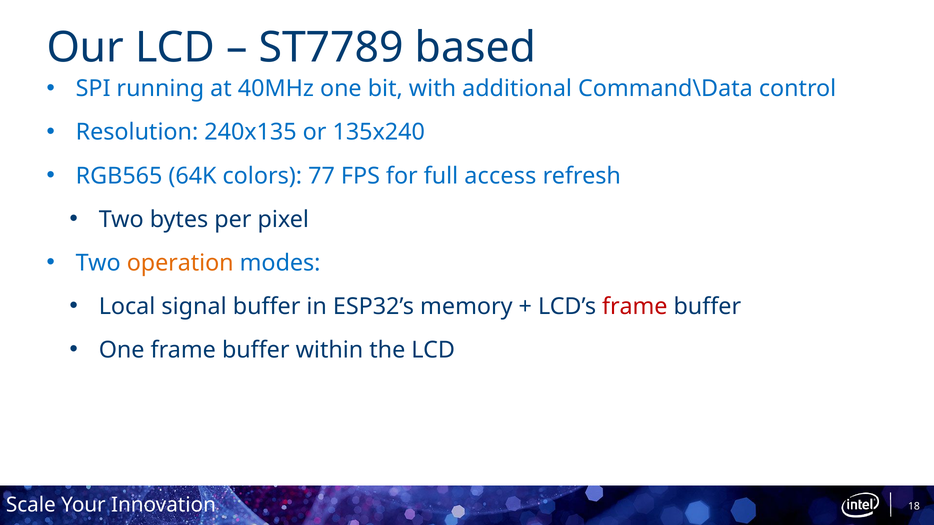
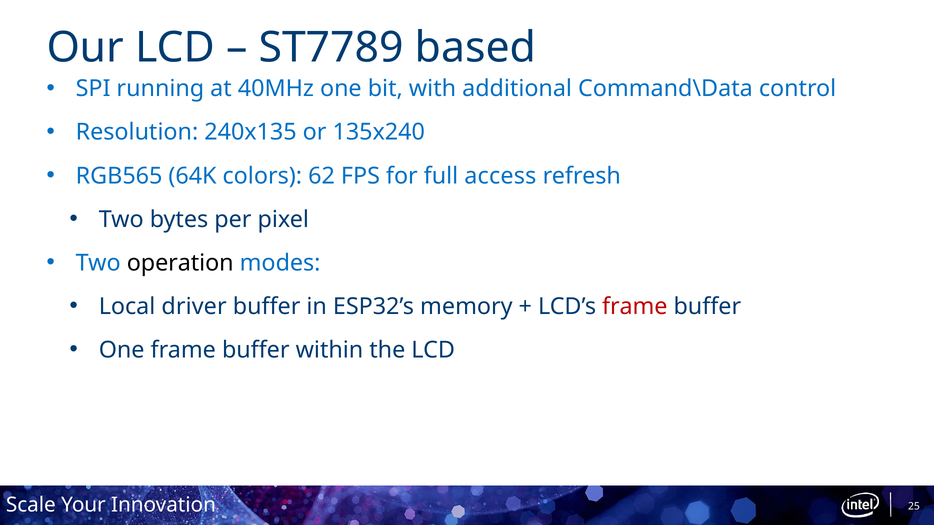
77: 77 -> 62
operation colour: orange -> black
signal: signal -> driver
18: 18 -> 25
